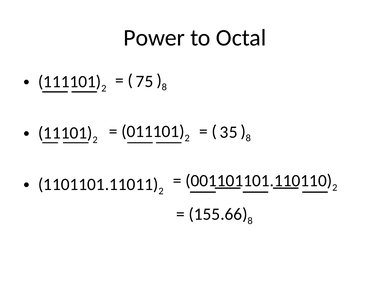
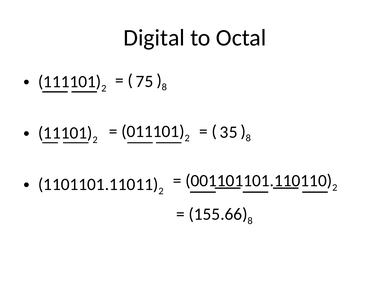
Power: Power -> Digital
